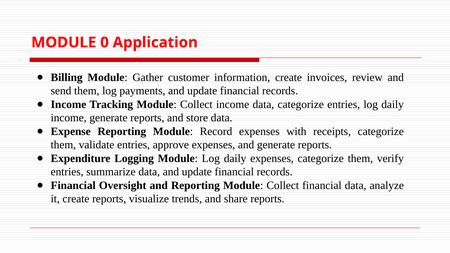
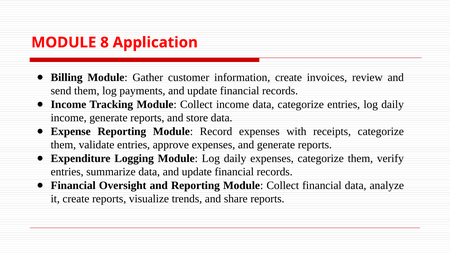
0: 0 -> 8
